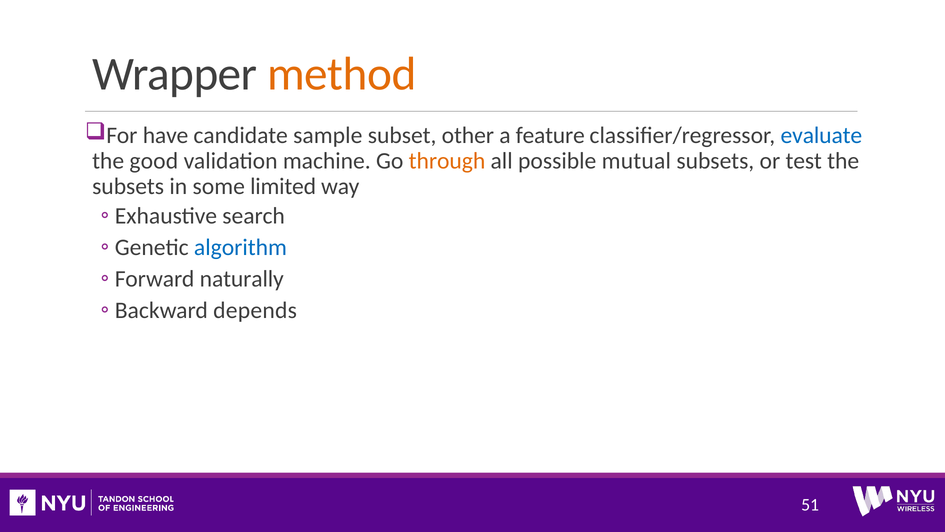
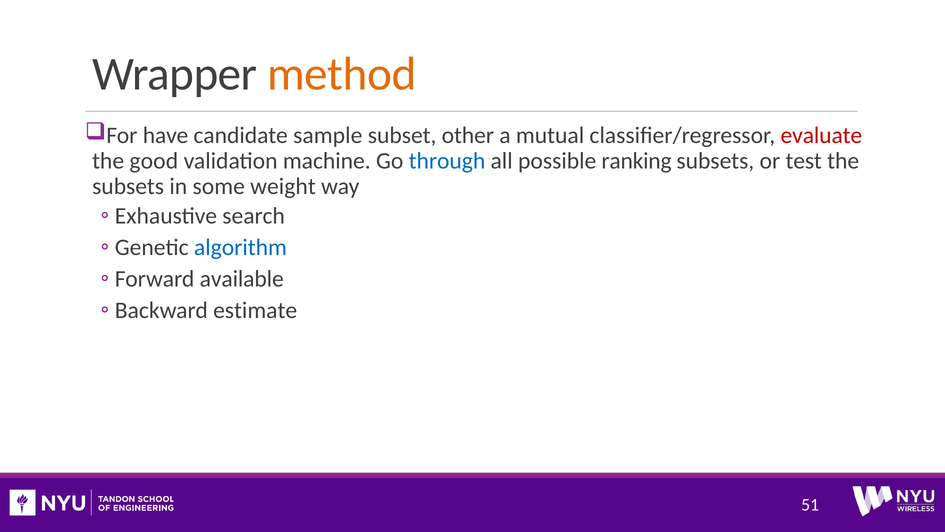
feature: feature -> mutual
evaluate colour: blue -> red
through colour: orange -> blue
mutual: mutual -> ranking
limited: limited -> weight
naturally: naturally -> available
depends: depends -> estimate
